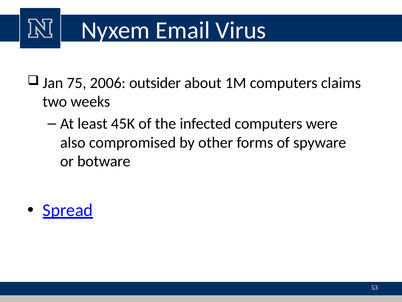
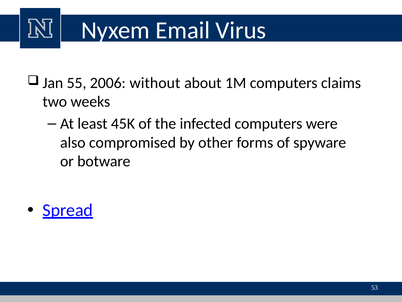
75: 75 -> 55
outsider: outsider -> without
